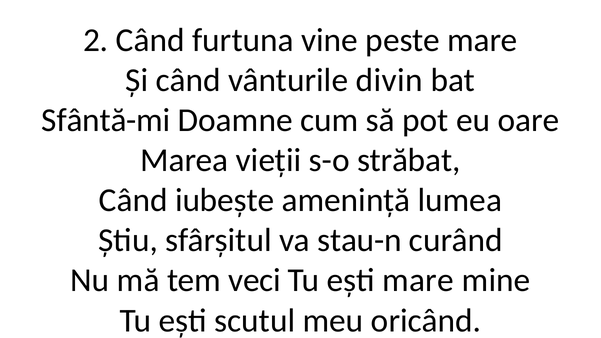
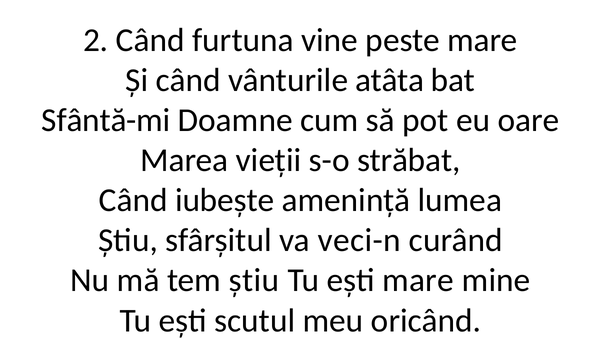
divin: divin -> atâta
stau-n: stau-n -> veci-n
tem veci: veci -> știu
